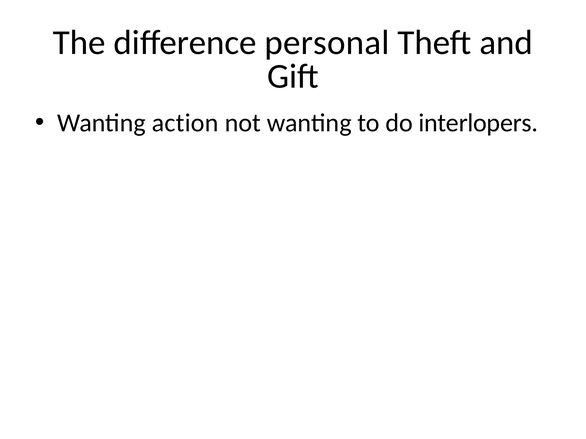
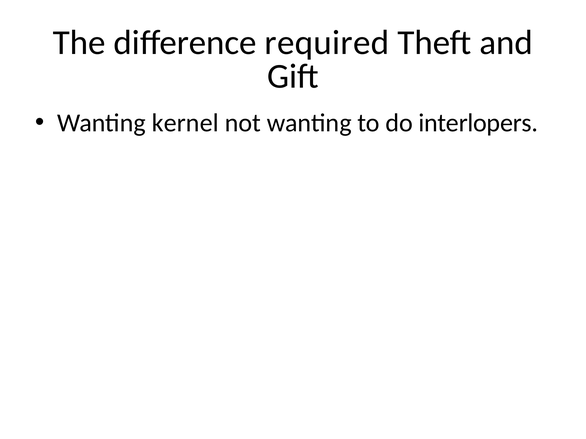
personal: personal -> required
action: action -> kernel
